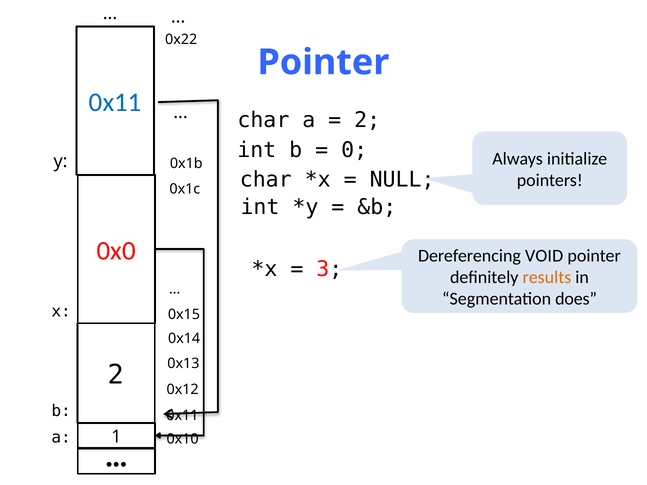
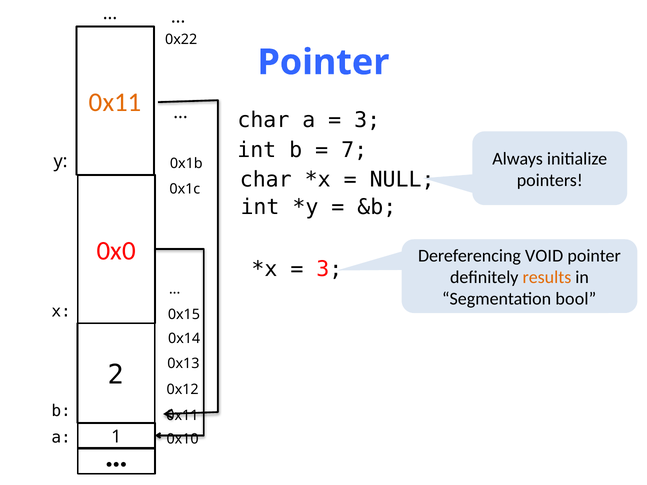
0x11 at (115, 103) colour: blue -> orange
2 at (367, 120): 2 -> 3
0: 0 -> 7
does: does -> bool
